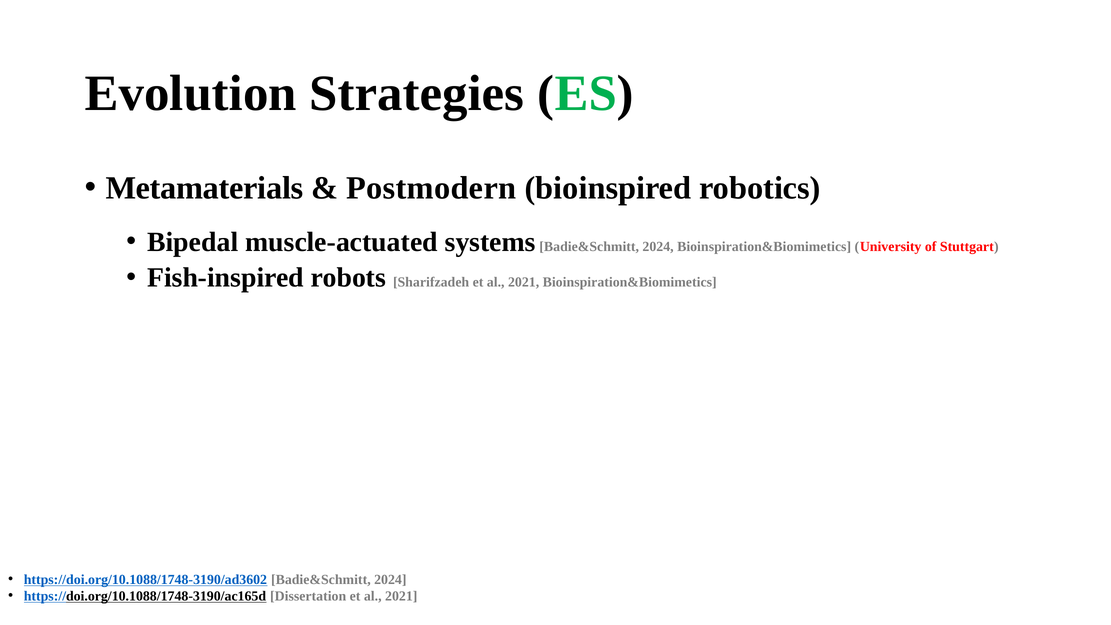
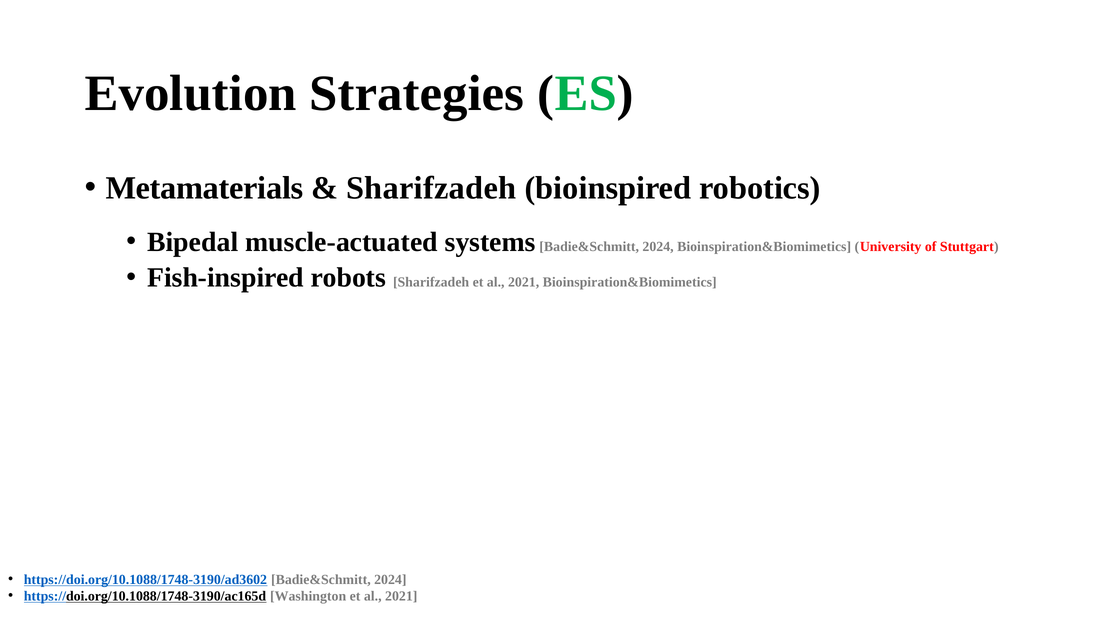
Postmodern at (431, 188): Postmodern -> Sharifzadeh
Dissertation: Dissertation -> Washington
